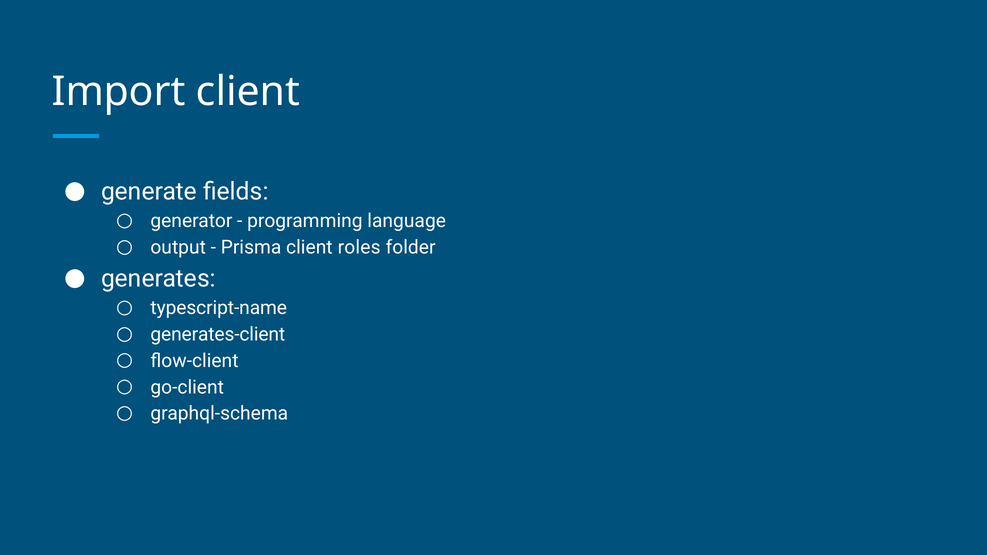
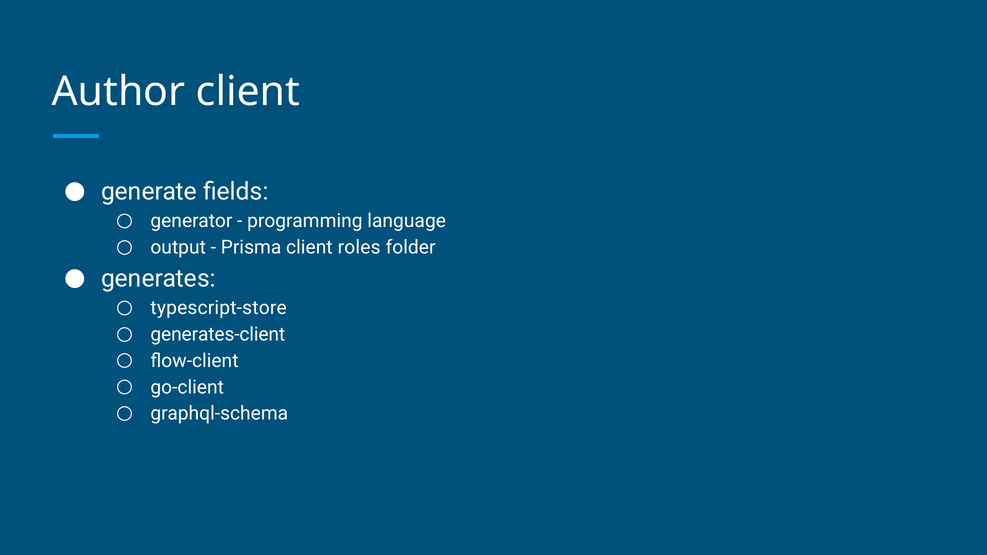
Import: Import -> Author
typescript-name: typescript-name -> typescript-store
